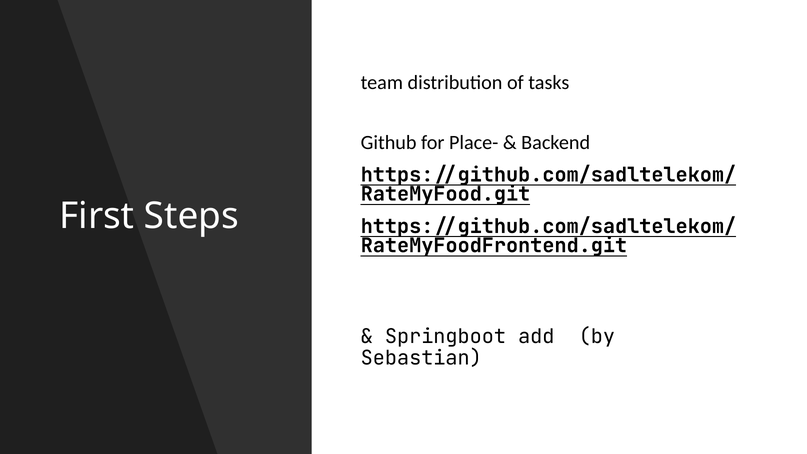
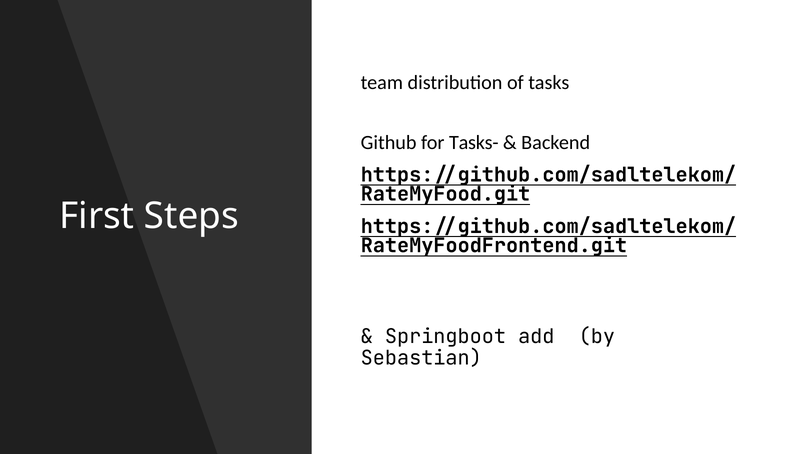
Place-: Place- -> Tasks-
